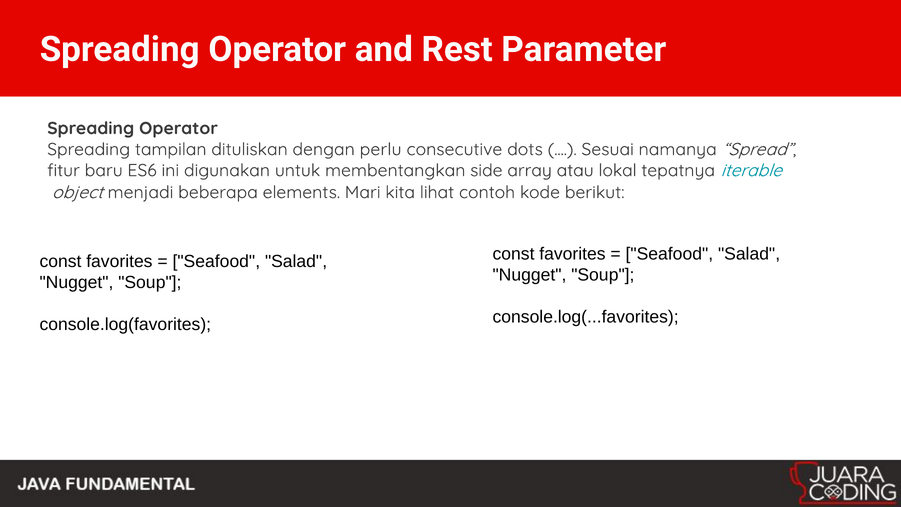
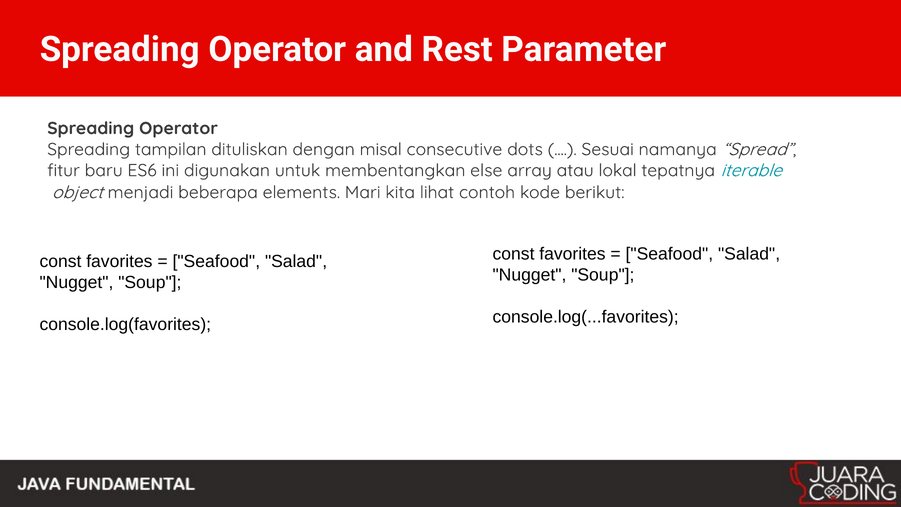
perlu: perlu -> misal
side: side -> else
